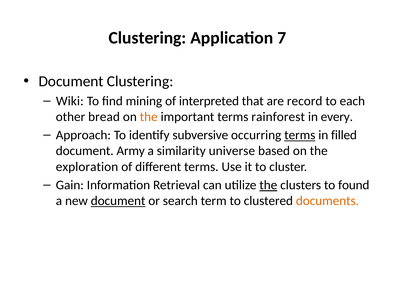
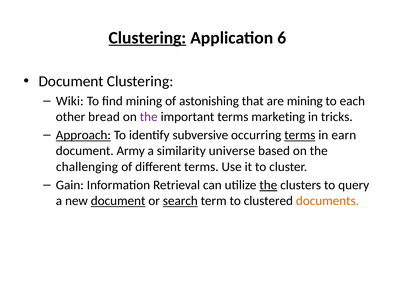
Clustering at (147, 38) underline: none -> present
7: 7 -> 6
interpreted: interpreted -> astonishing
are record: record -> mining
the at (149, 117) colour: orange -> purple
rainforest: rainforest -> marketing
every: every -> tricks
Approach underline: none -> present
filled: filled -> earn
exploration: exploration -> challenging
found: found -> query
search underline: none -> present
